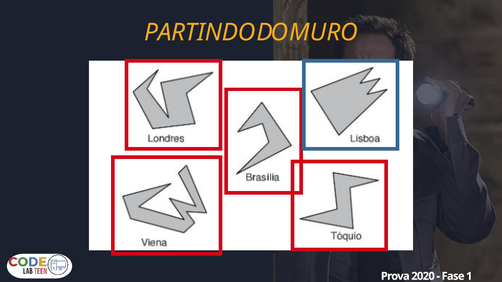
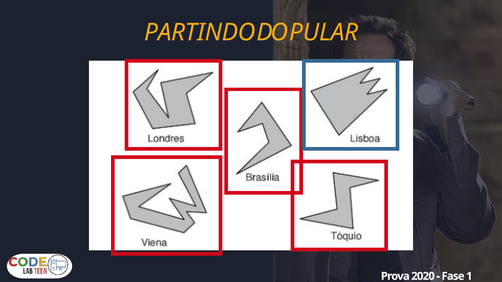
MURO: MURO -> PULAR
